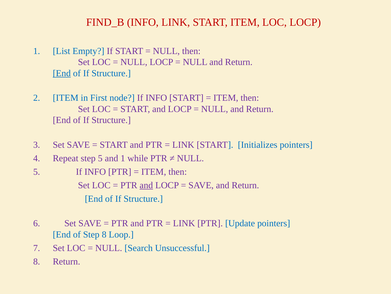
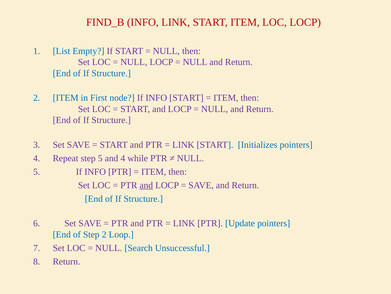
End at (62, 73) underline: present -> none
and 1: 1 -> 4
Step 8: 8 -> 2
